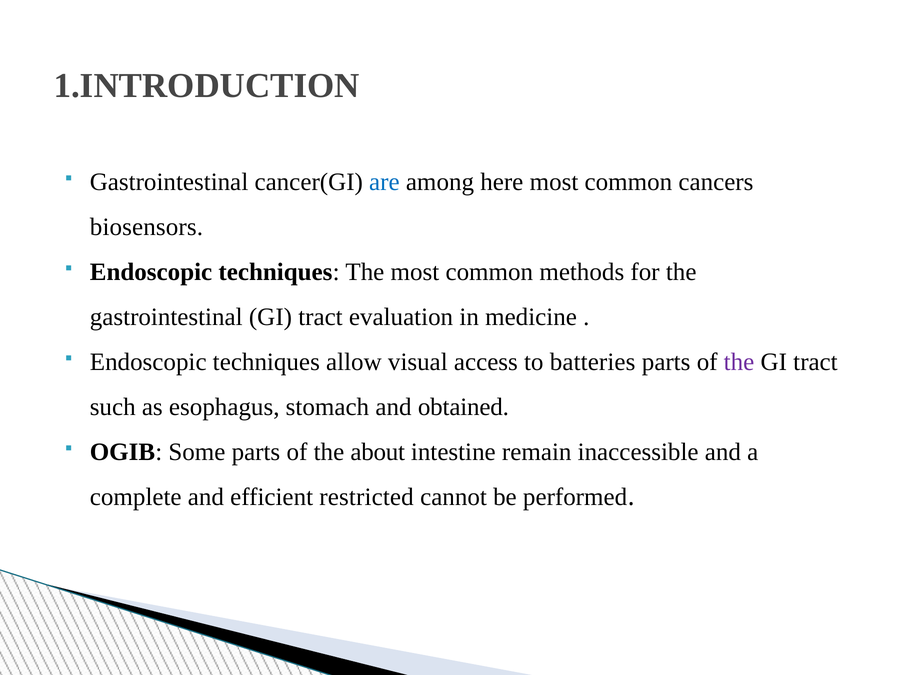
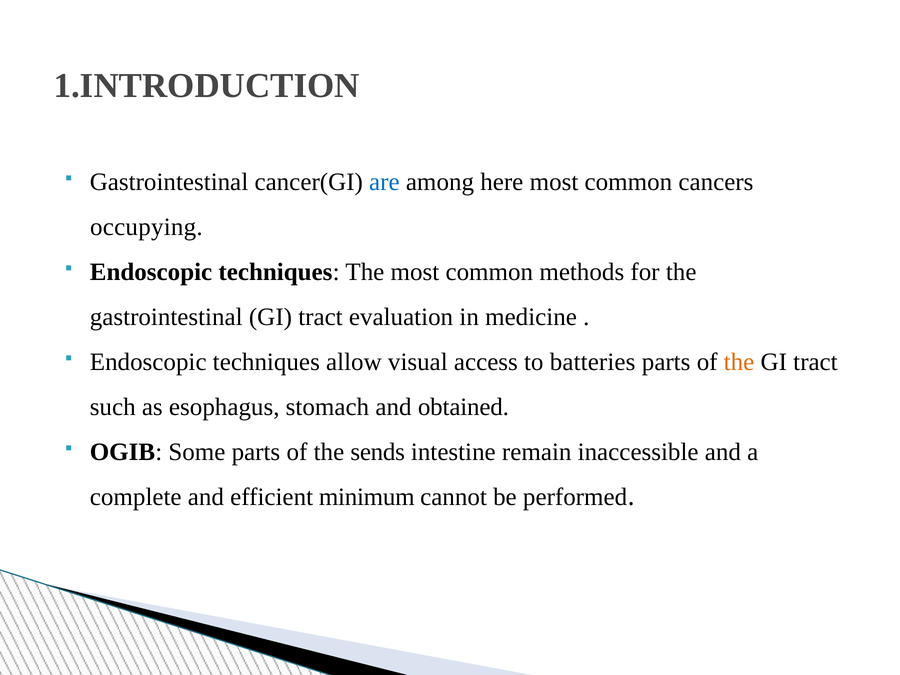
biosensors: biosensors -> occupying
the at (739, 362) colour: purple -> orange
about: about -> sends
restricted: restricted -> minimum
